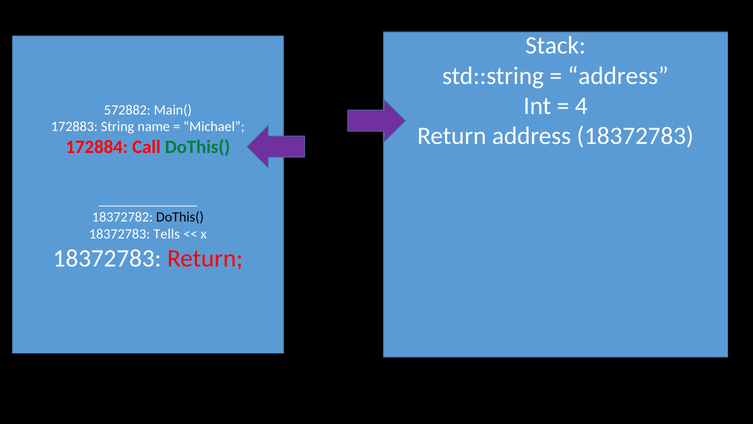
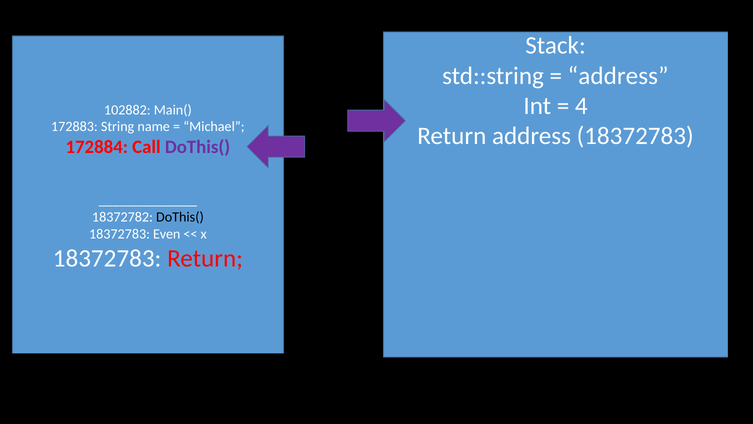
572882: 572882 -> 102882
DoThis( at (198, 147) colour: green -> purple
Tells: Tells -> Even
